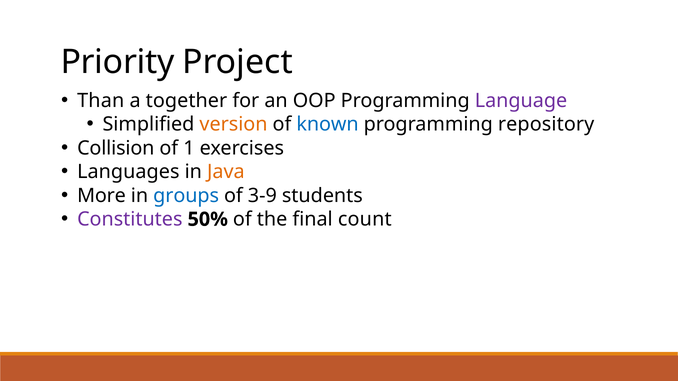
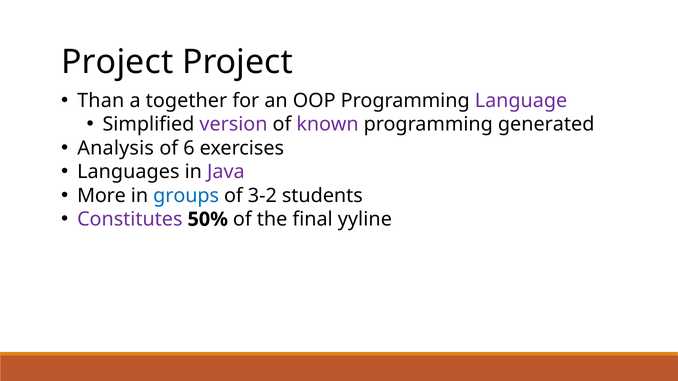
Priority at (117, 62): Priority -> Project
version colour: orange -> purple
known colour: blue -> purple
repository: repository -> generated
Collision: Collision -> Analysis
1: 1 -> 6
Java colour: orange -> purple
3-9: 3-9 -> 3-2
count: count -> yyline
